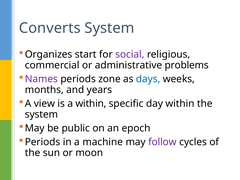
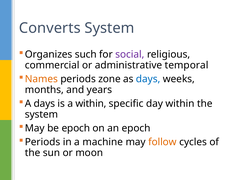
start: start -> such
problems: problems -> temporal
Names colour: purple -> orange
A view: view -> days
be public: public -> epoch
follow colour: purple -> orange
